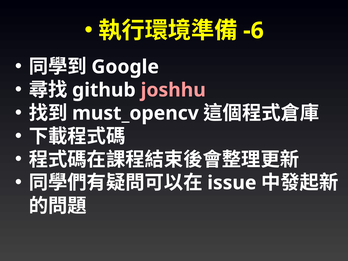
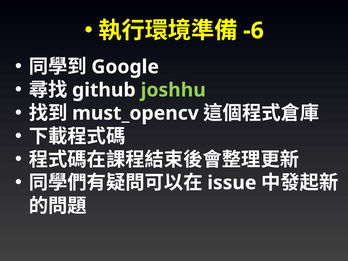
joshhu colour: pink -> light green
